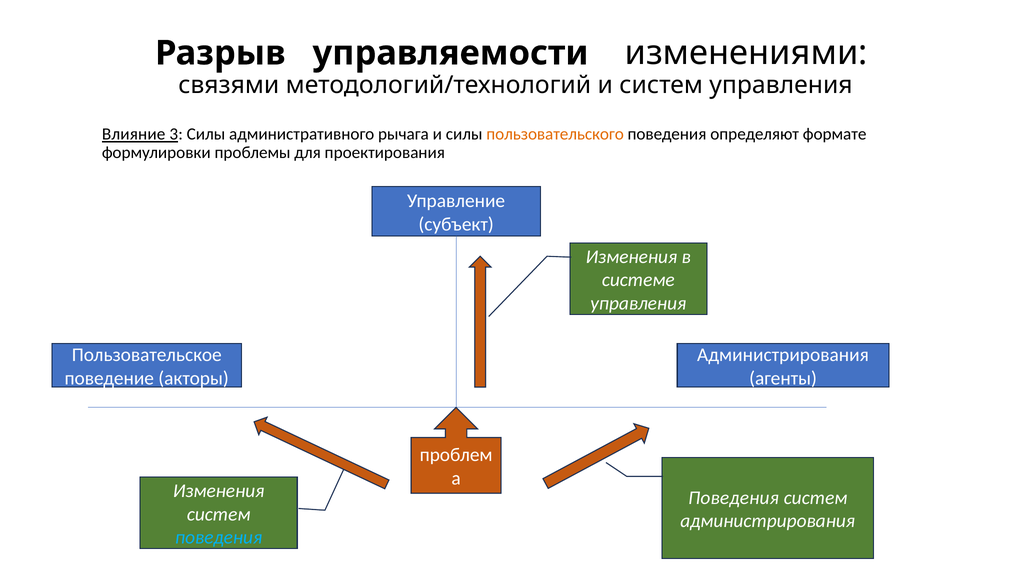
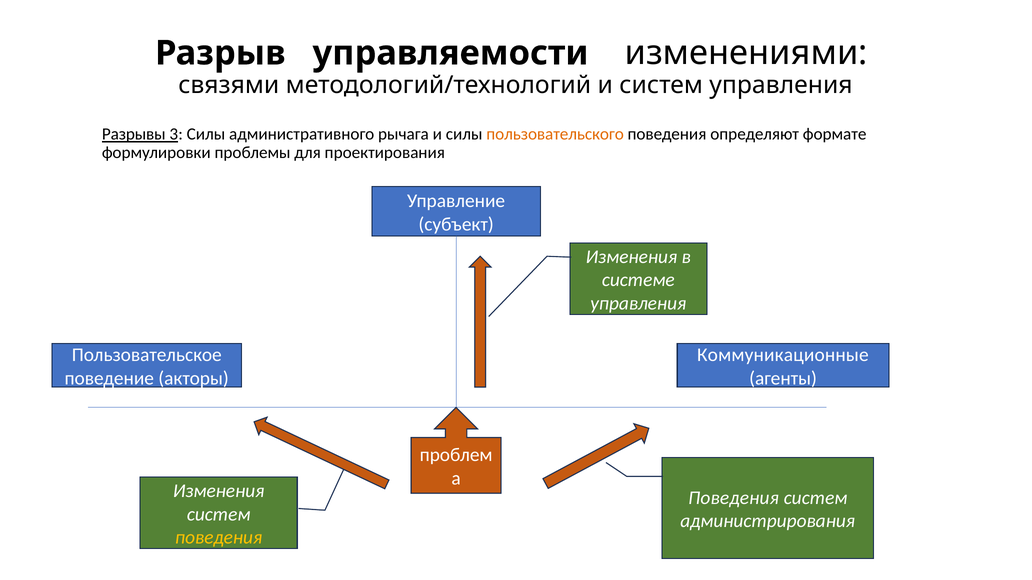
Влияние: Влияние -> Разрывы
Администрирования at (783, 355): Администрирования -> Коммуникационные
поведения at (219, 538) colour: light blue -> yellow
